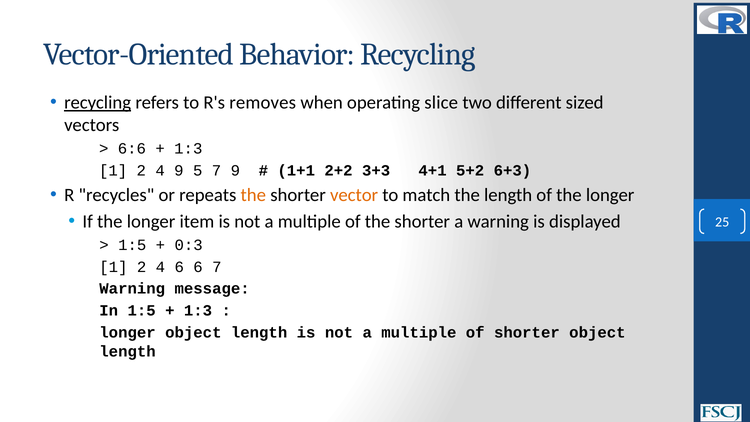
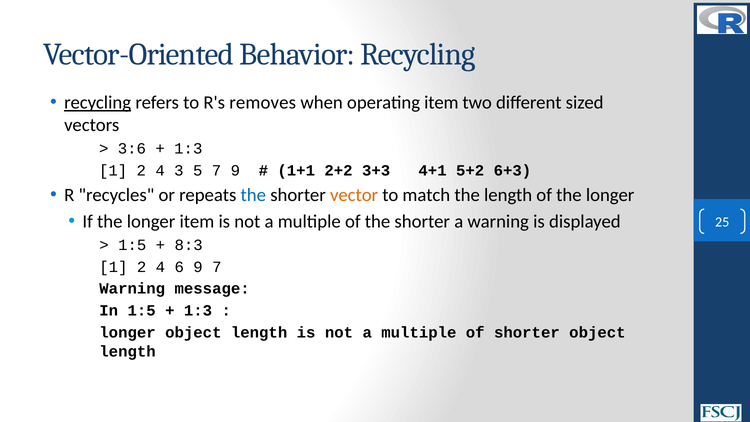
operating slice: slice -> item
6:6: 6:6 -> 3:6
4 9: 9 -> 3
the at (253, 195) colour: orange -> blue
0:3: 0:3 -> 8:3
6 6: 6 -> 9
